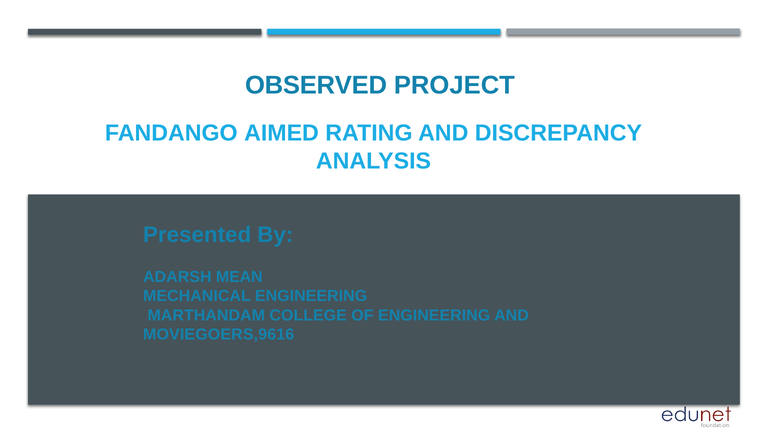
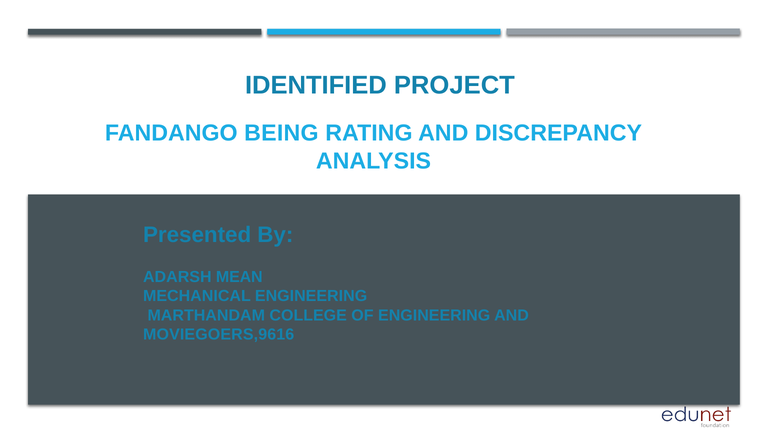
OBSERVED: OBSERVED -> IDENTIFIED
AIMED: AIMED -> BEING
